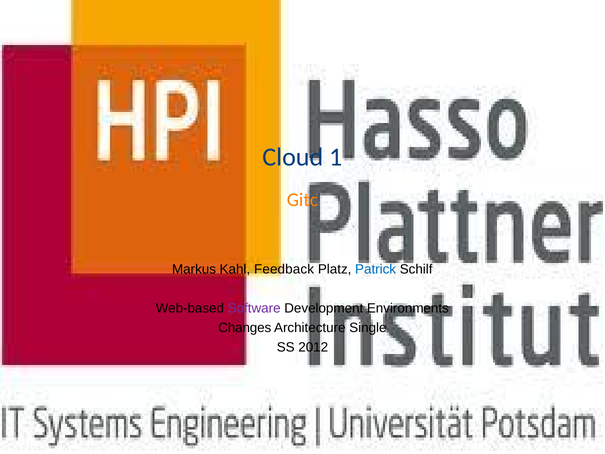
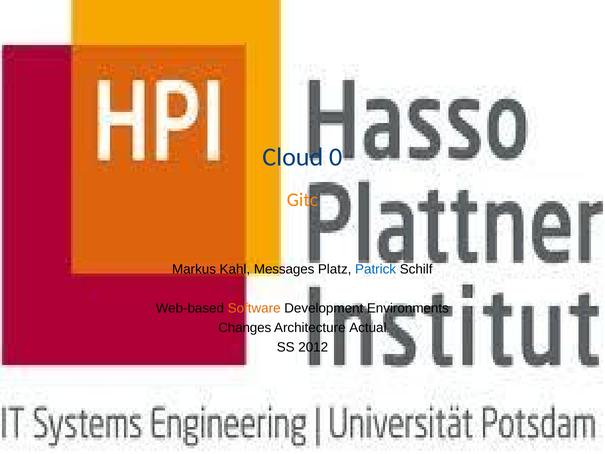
1: 1 -> 0
Feedback: Feedback -> Messages
Software colour: purple -> orange
Single: Single -> Actual
